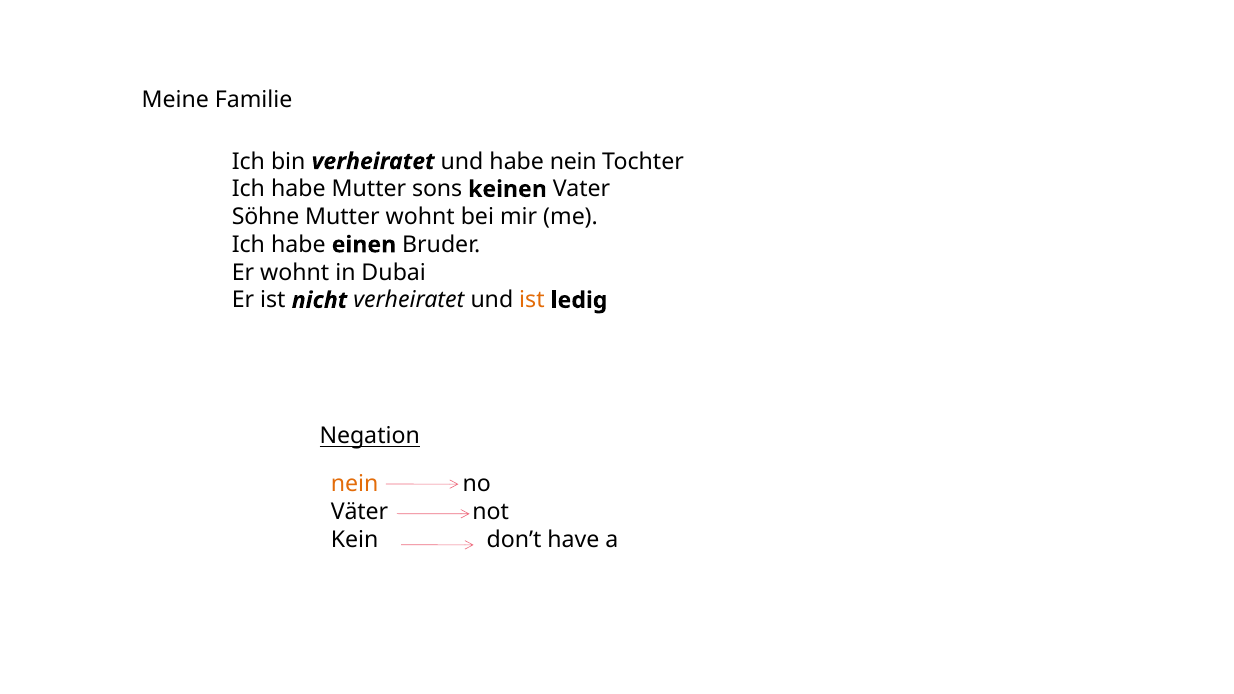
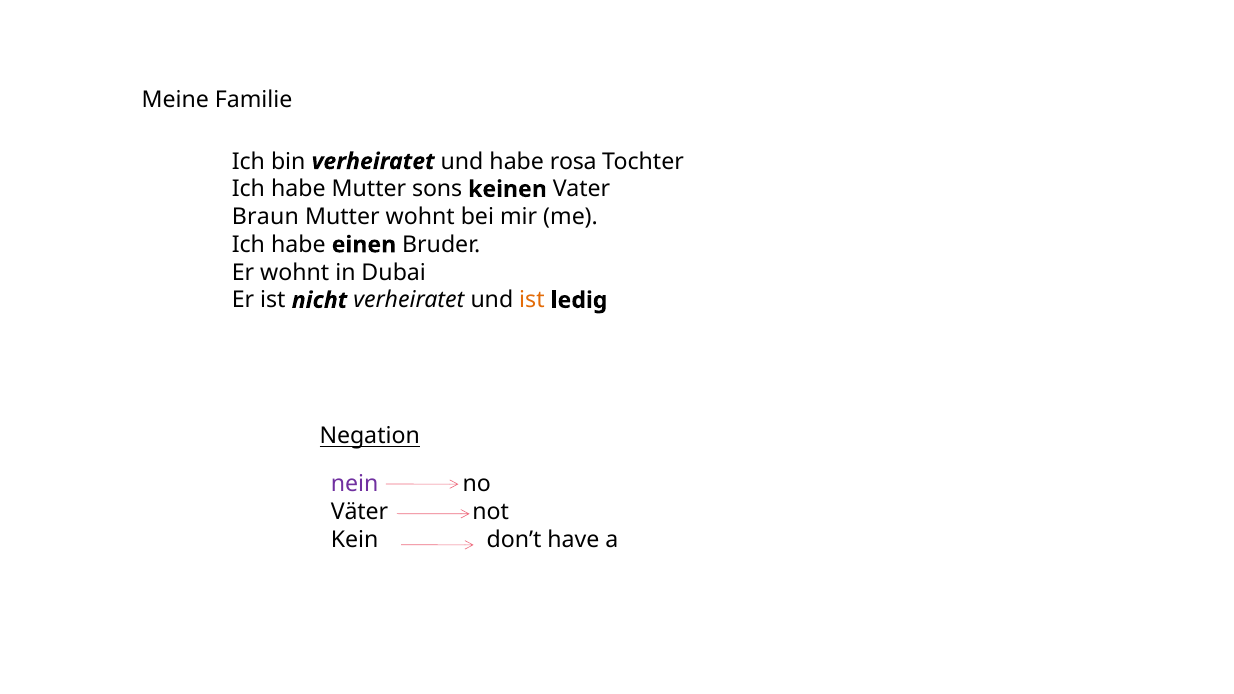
habe nein: nein -> rosa
Söhne: Söhne -> Braun
nein at (355, 484) colour: orange -> purple
